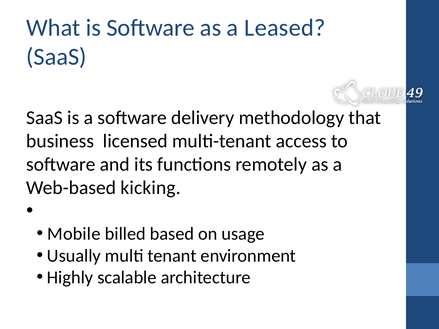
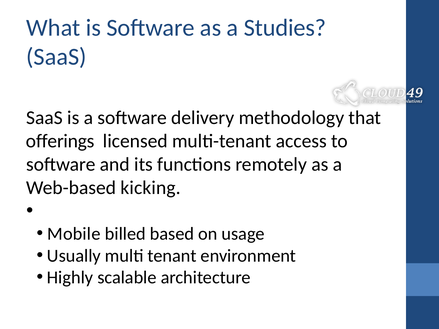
Leased: Leased -> Studies
business: business -> offerings
